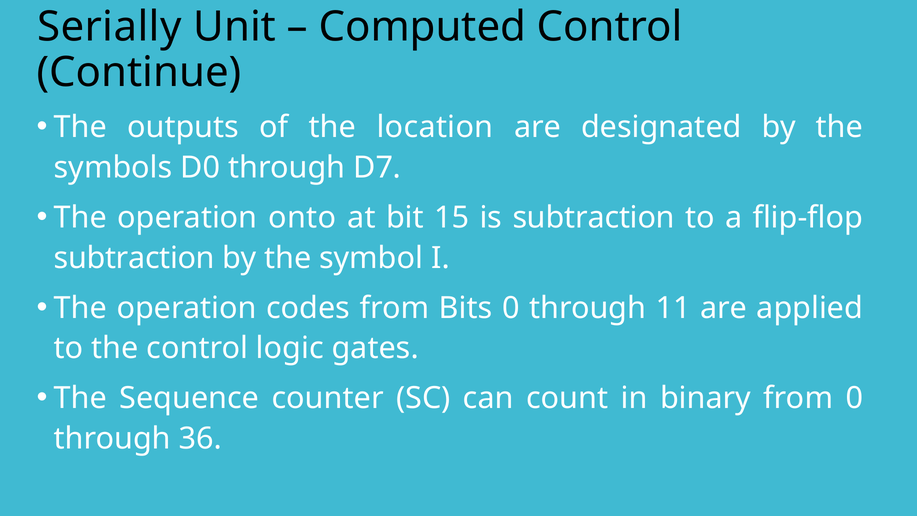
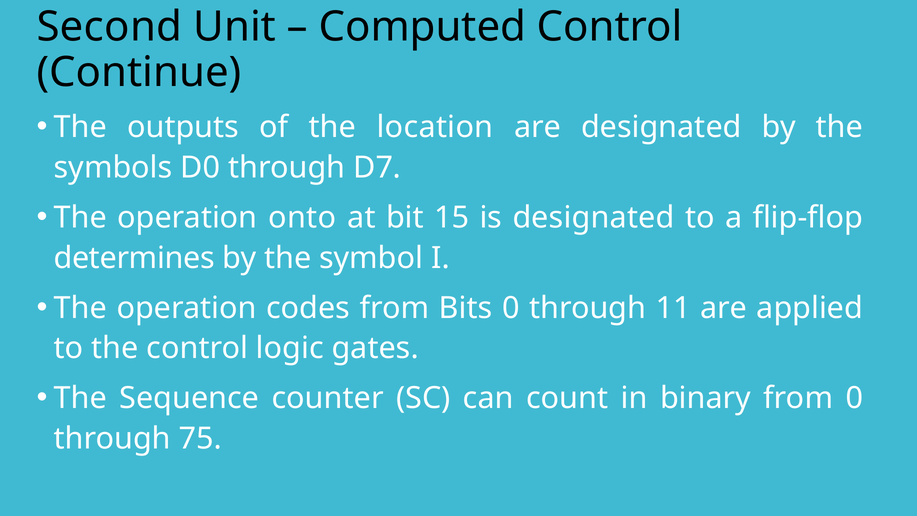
Serially: Serially -> Second
is subtraction: subtraction -> designated
subtraction at (134, 258): subtraction -> determines
36: 36 -> 75
